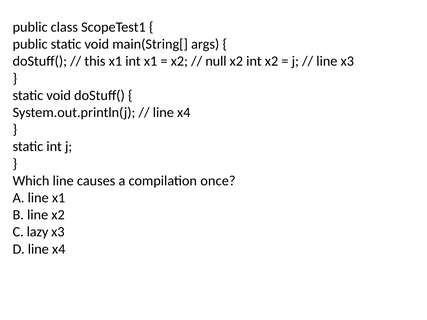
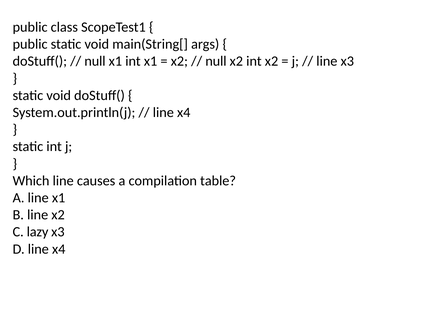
this at (95, 61): this -> null
once: once -> table
